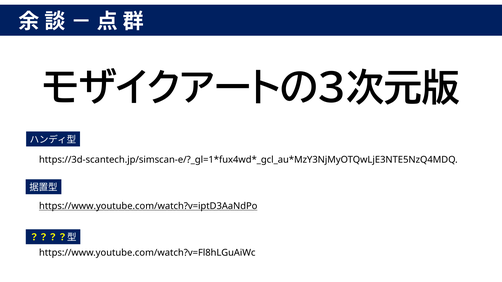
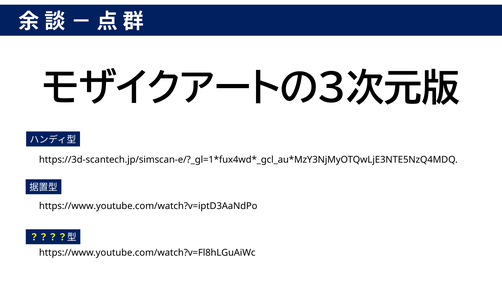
https://www.youtube.com/watch?v=iptD3AaNdPo underline: present -> none
